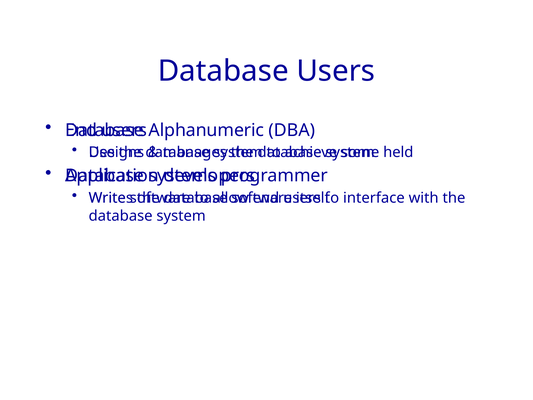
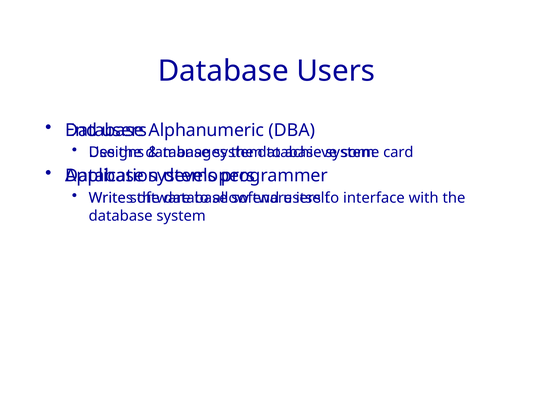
held: held -> card
